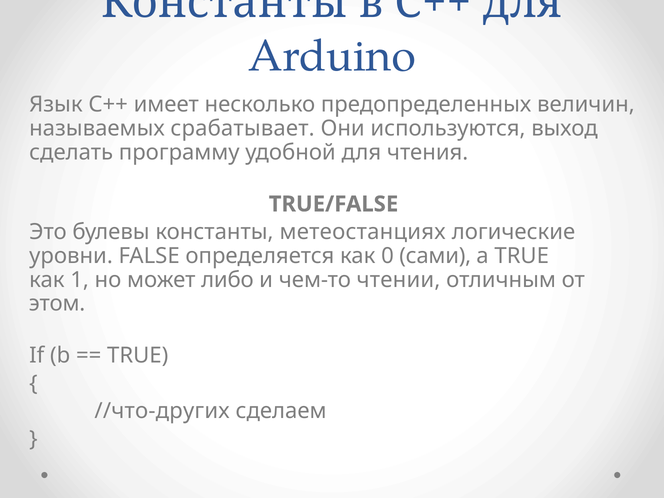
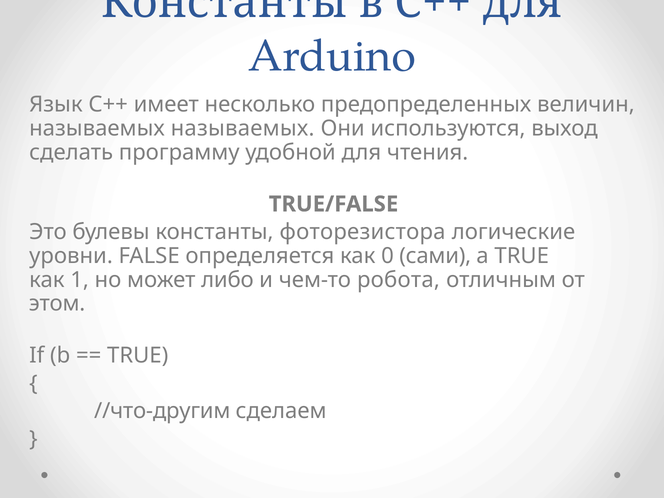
называемых срабатывает: срабатывает -> называемых
метеостанциях: метеостанциях -> фоторезистора
чтении: чтении -> робота
//что-других: //что-других -> //что-другим
